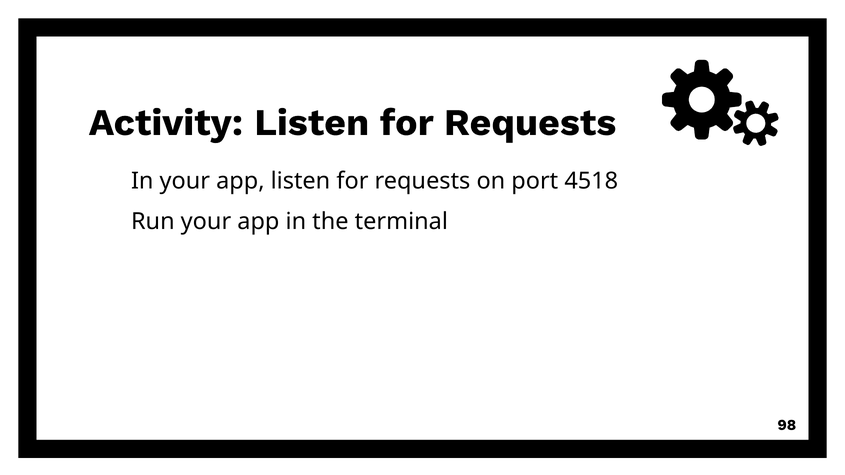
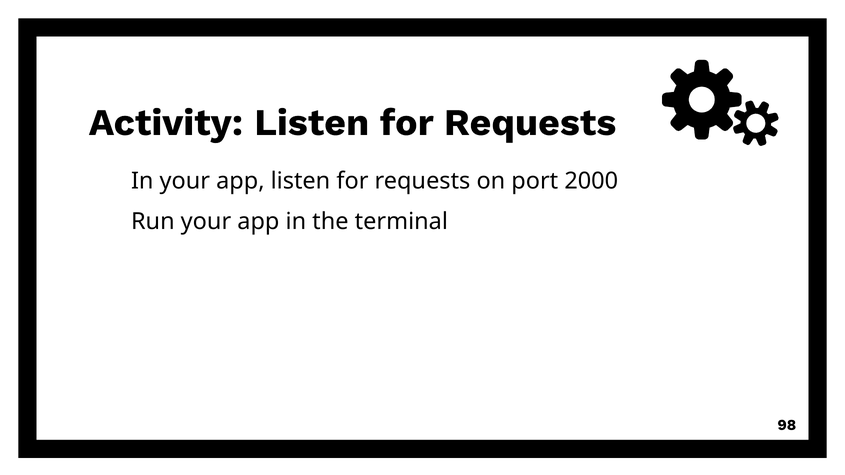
4518: 4518 -> 2000
